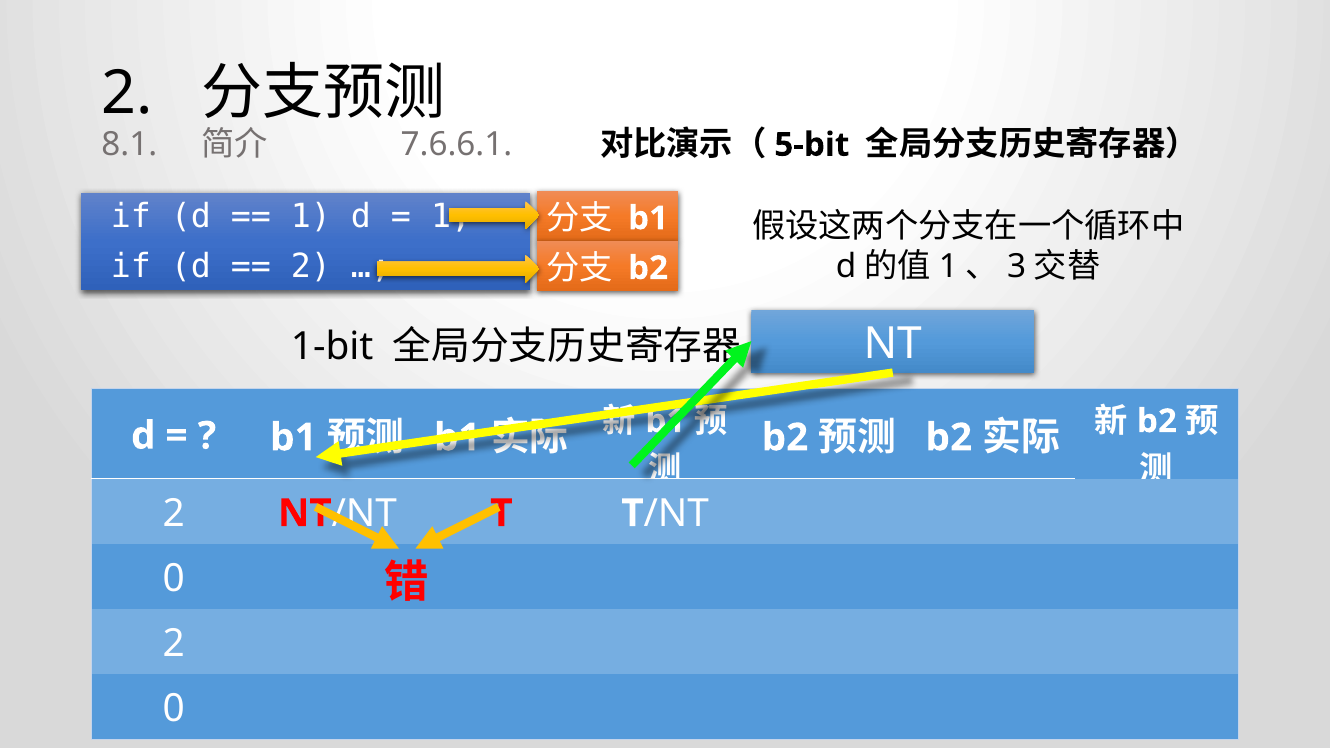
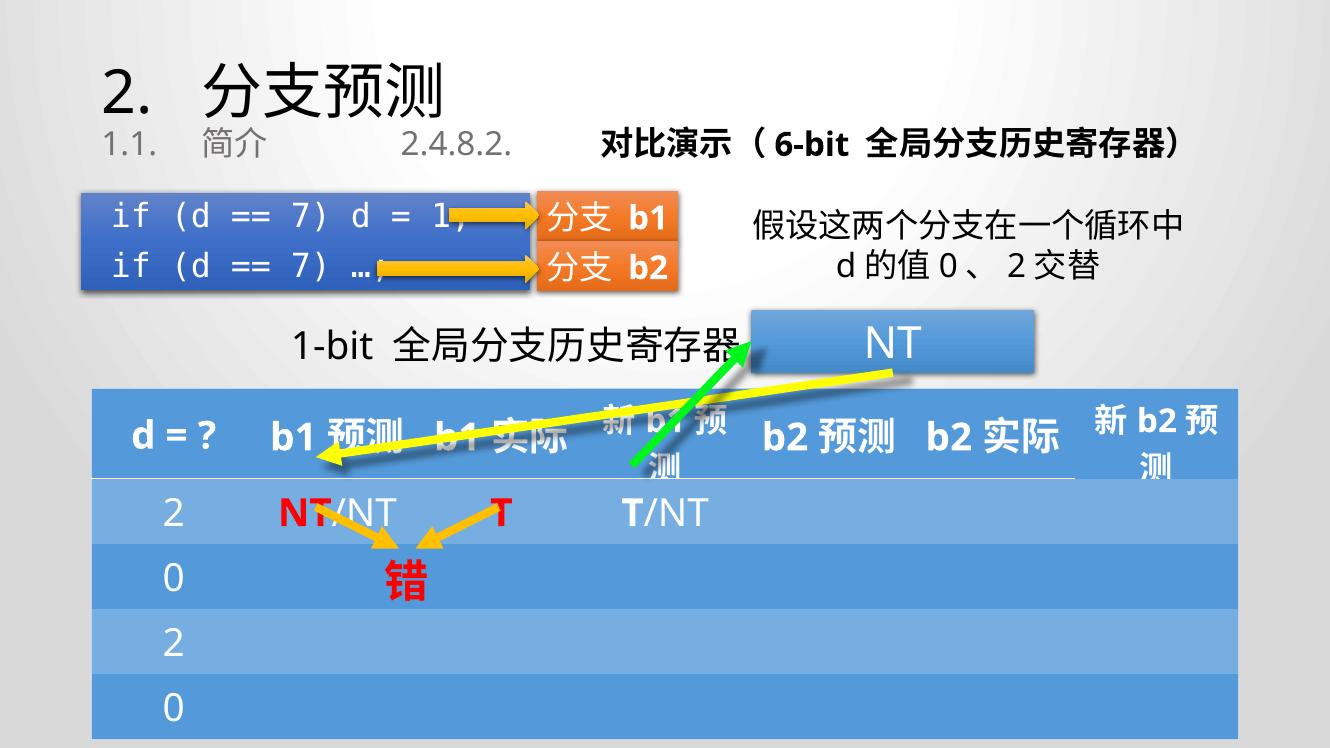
8.1: 8.1 -> 1.1
7.6.6.1: 7.6.6.1 -> 2.4.8.2
5-bit: 5-bit -> 6-bit
1 at (311, 217): 1 -> 7
2 at (311, 267): 2 -> 7
1 at (948, 267): 1 -> 0
3 at (1017, 267): 3 -> 2
